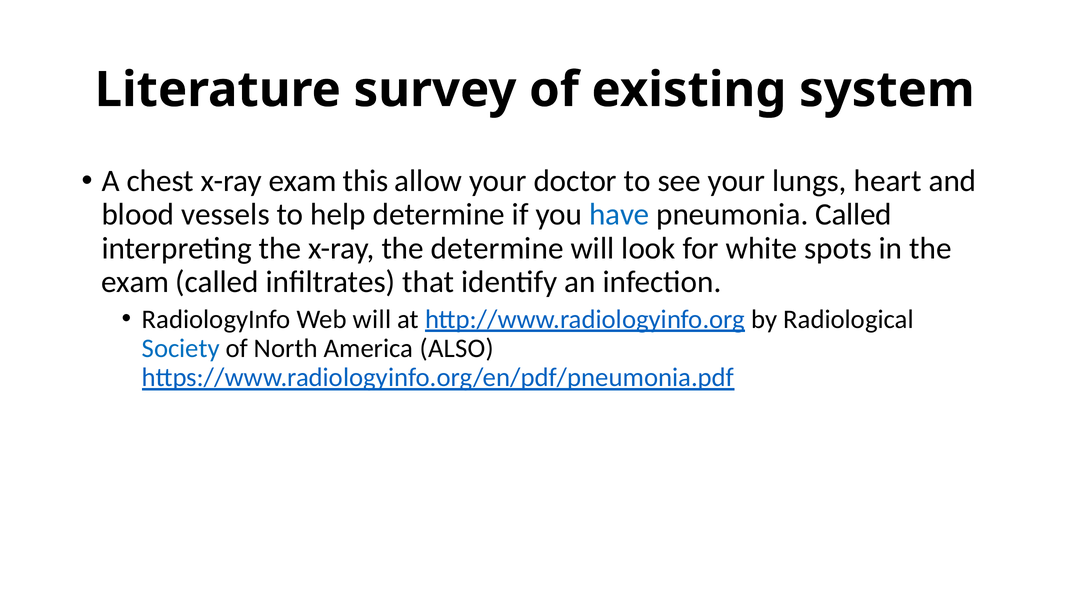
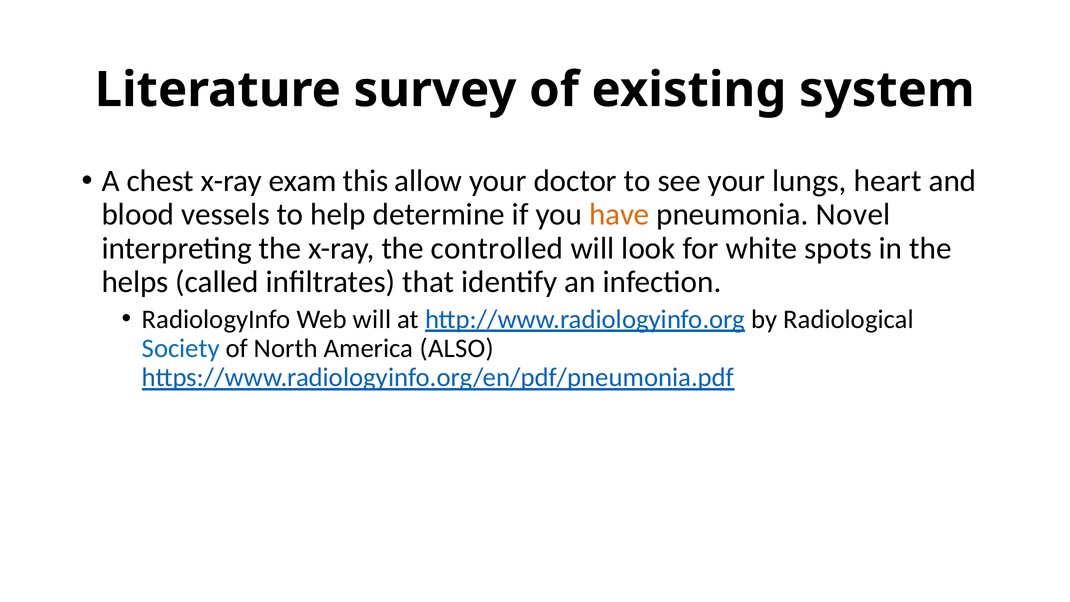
have colour: blue -> orange
pneumonia Called: Called -> Novel
the determine: determine -> controlled
exam at (135, 282): exam -> helps
